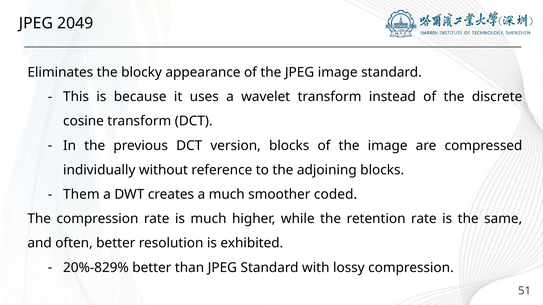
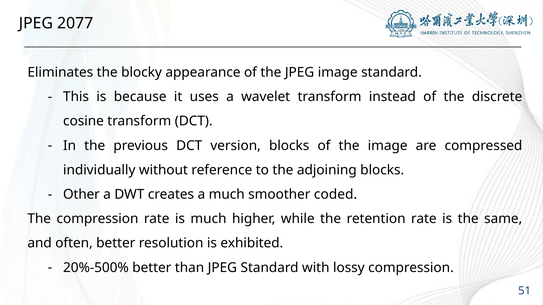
2049: 2049 -> 2077
Them: Them -> Other
20%-829%: 20%-829% -> 20%-500%
